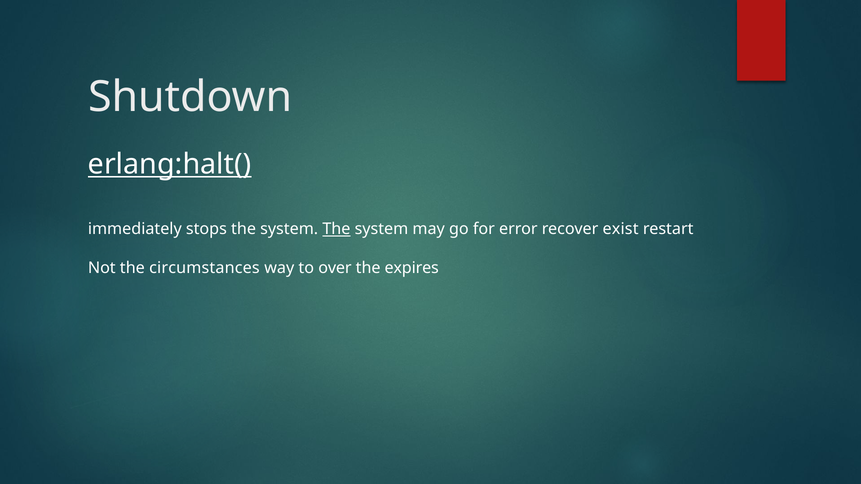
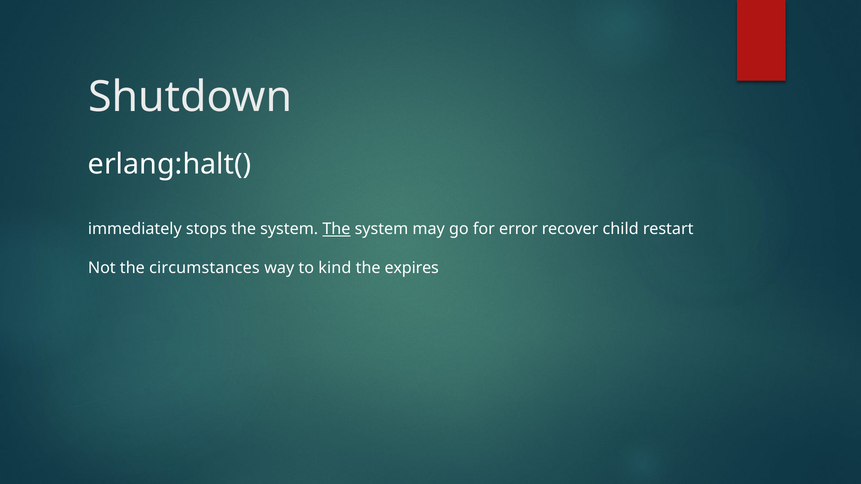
erlang:halt( underline: present -> none
exist: exist -> child
over: over -> kind
